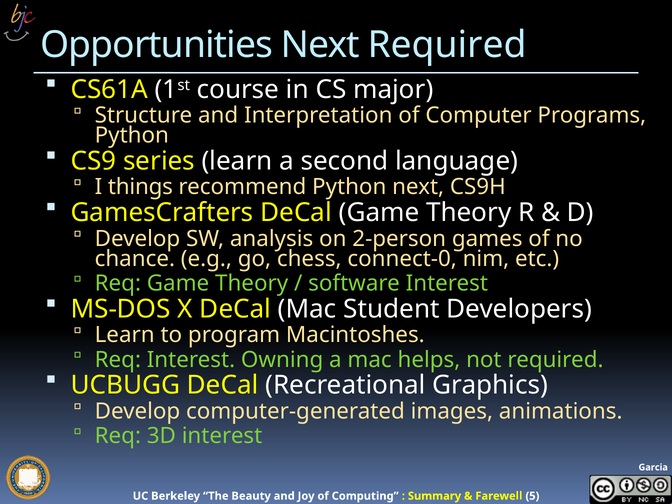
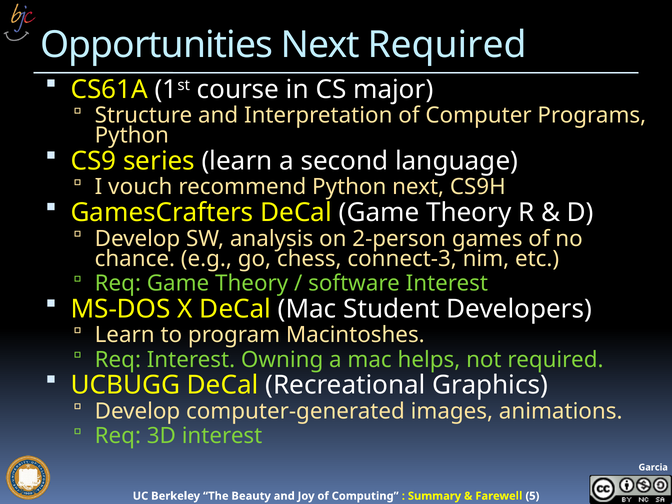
things: things -> vouch
connect-0: connect-0 -> connect-3
